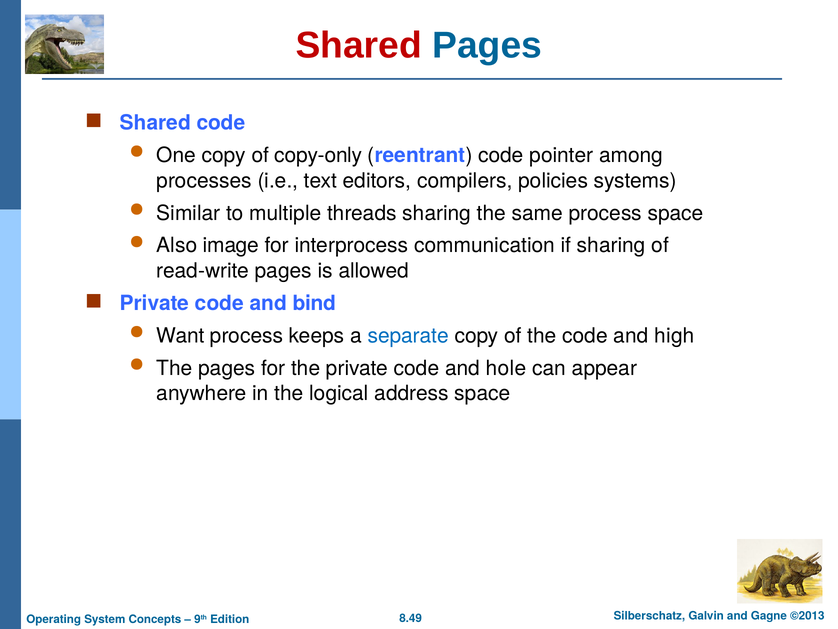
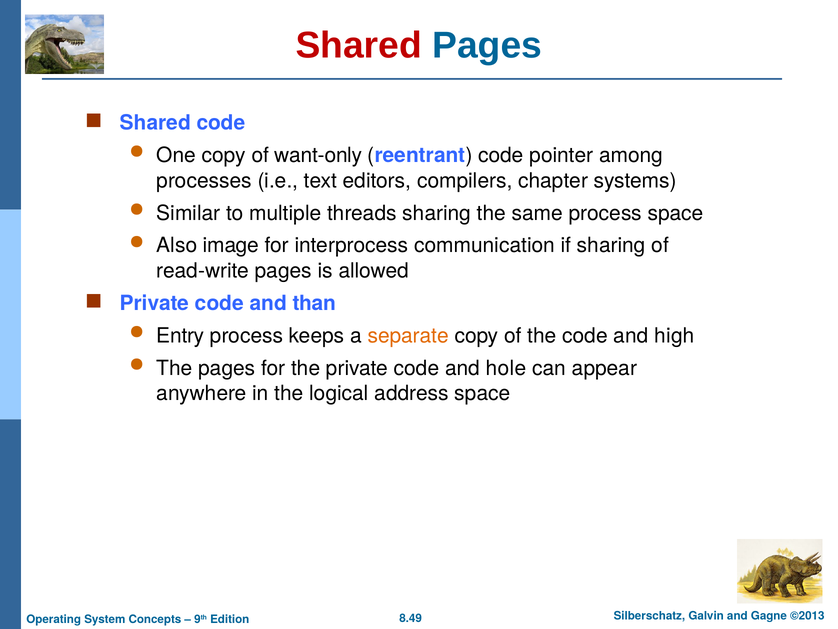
copy-only: copy-only -> want-only
policies: policies -> chapter
bind: bind -> than
Want: Want -> Entry
separate colour: blue -> orange
